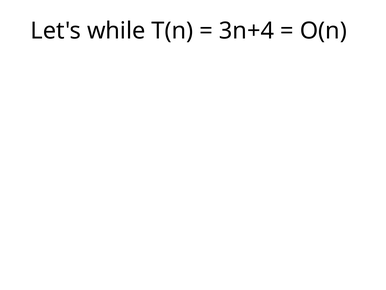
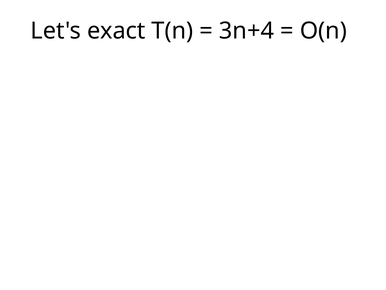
while: while -> exact
